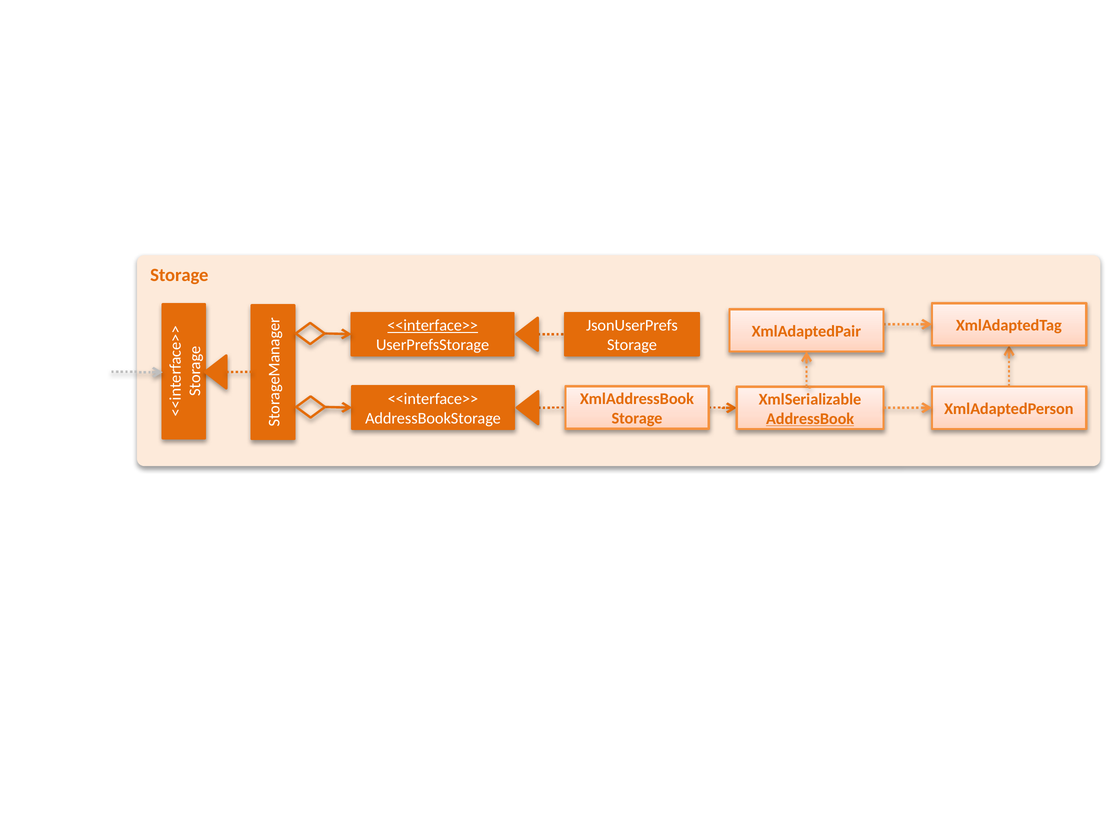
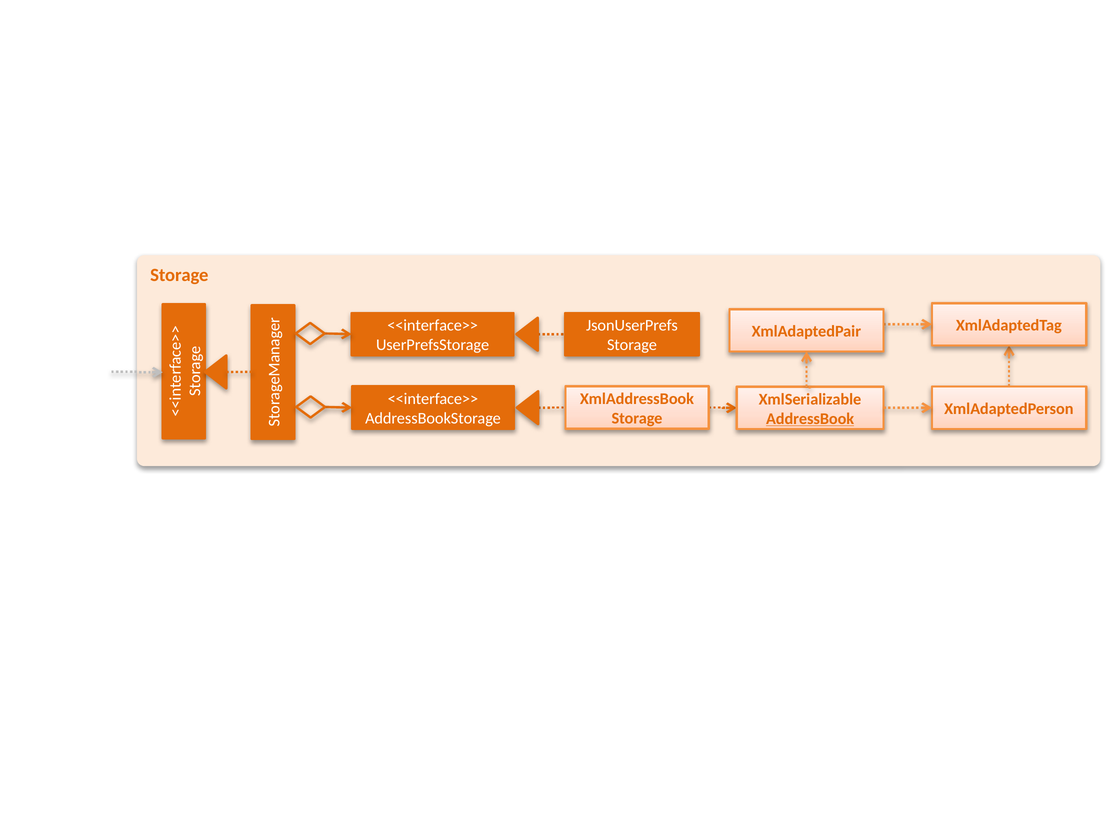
<<interface>> at (433, 326) underline: present -> none
